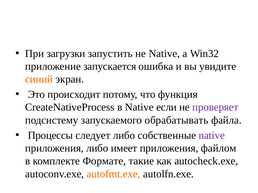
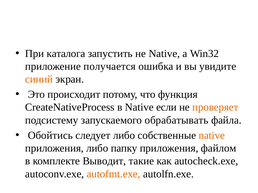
загрузки: загрузки -> каталога
запускается: запускается -> получается
проверяет colour: purple -> orange
Процессы: Процессы -> Обойтись
native at (212, 136) colour: purple -> orange
имеет: имеет -> папку
Формате: Формате -> Выводит
